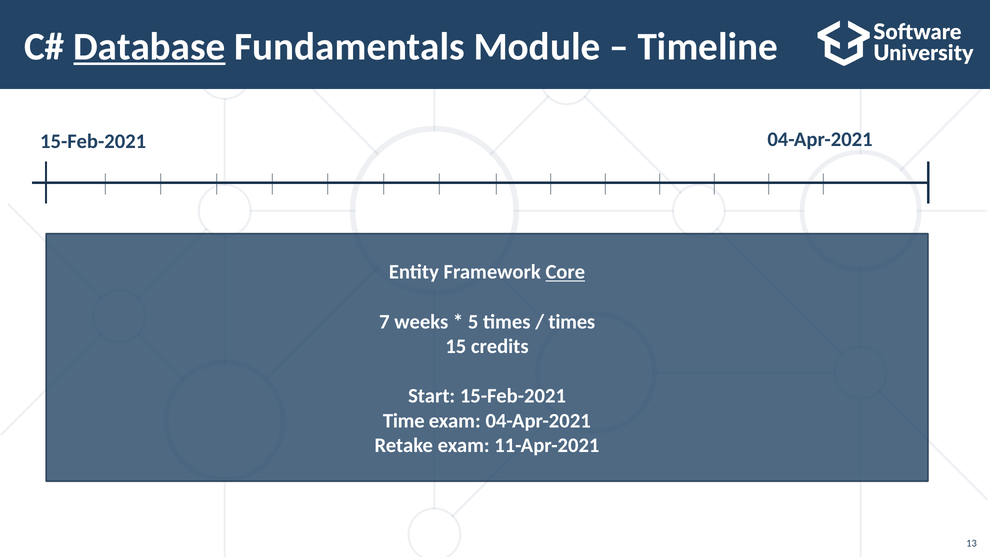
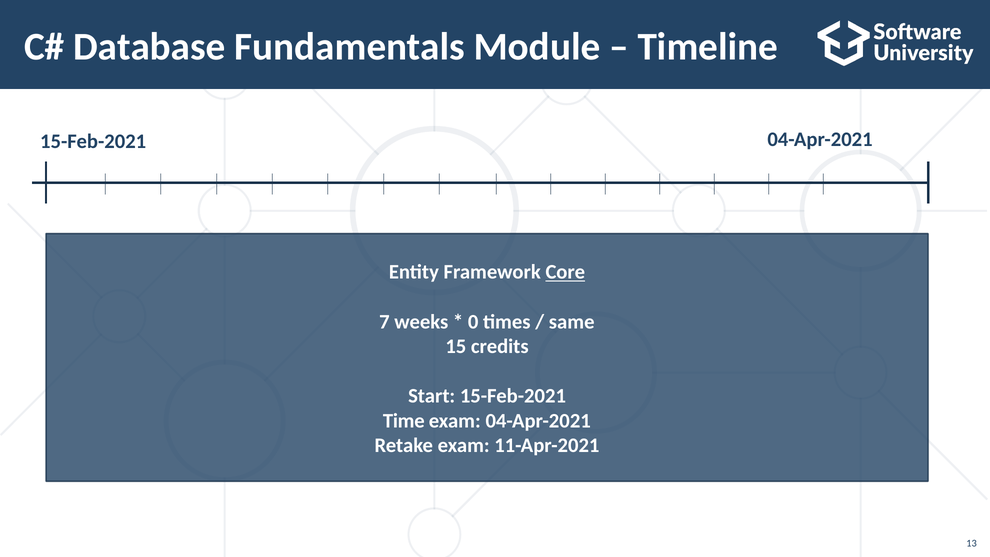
Database underline: present -> none
5: 5 -> 0
times at (572, 322): times -> same
